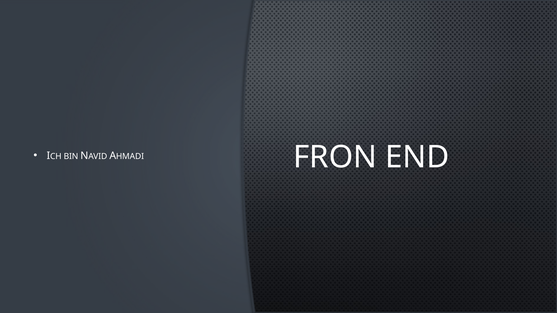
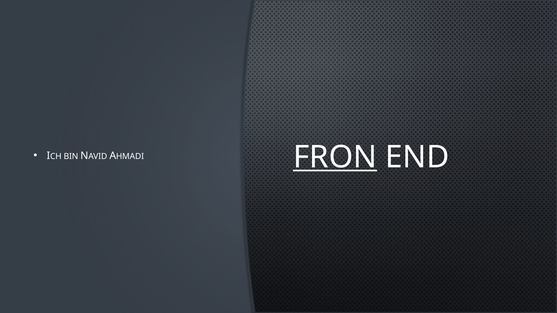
FRON underline: none -> present
